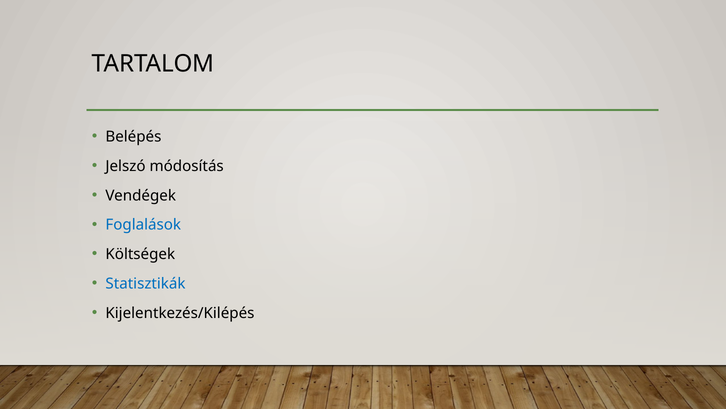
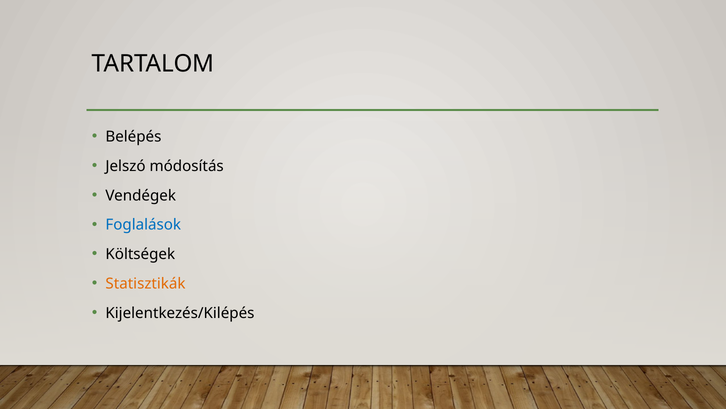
Statisztikák colour: blue -> orange
